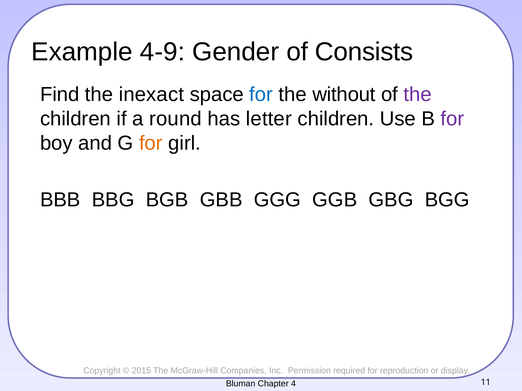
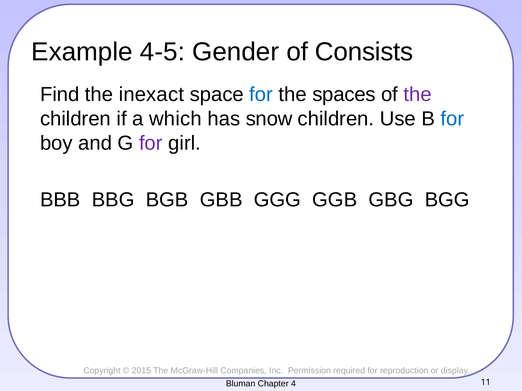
4-9: 4-9 -> 4-5
without: without -> spaces
round: round -> which
letter: letter -> snow
for at (452, 119) colour: purple -> blue
for at (151, 143) colour: orange -> purple
